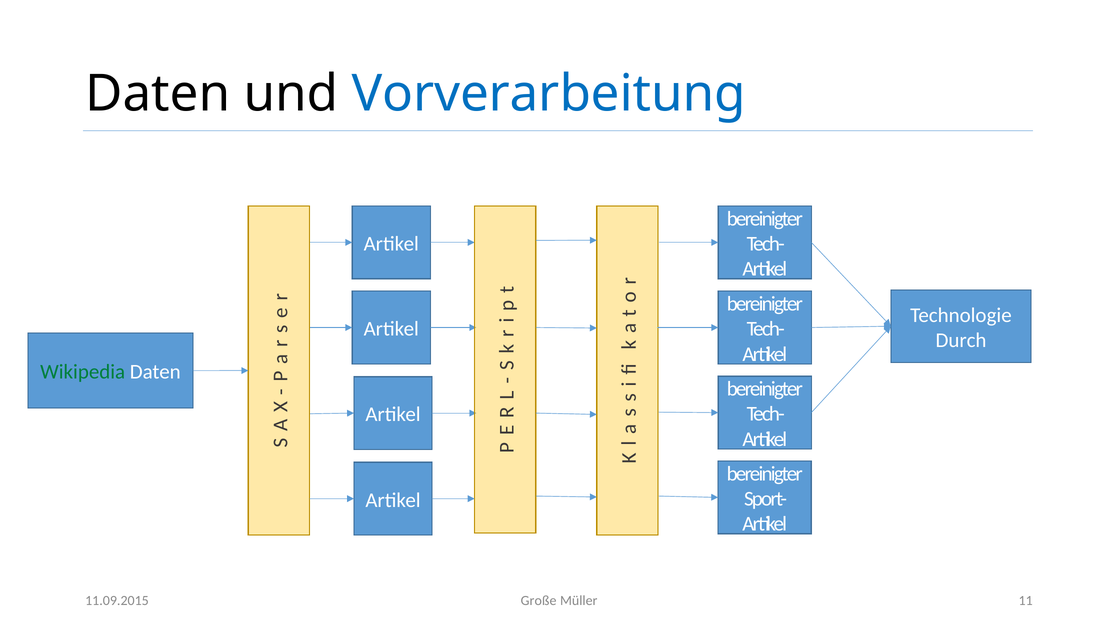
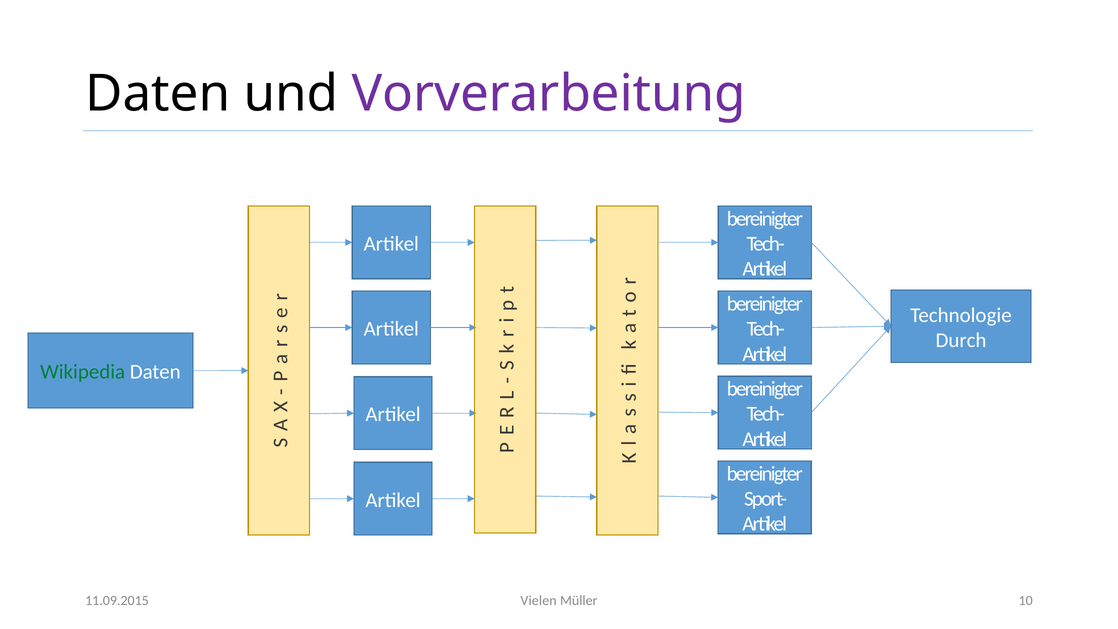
Vorverarbeitung colour: blue -> purple
Große: Große -> Vielen
11: 11 -> 10
